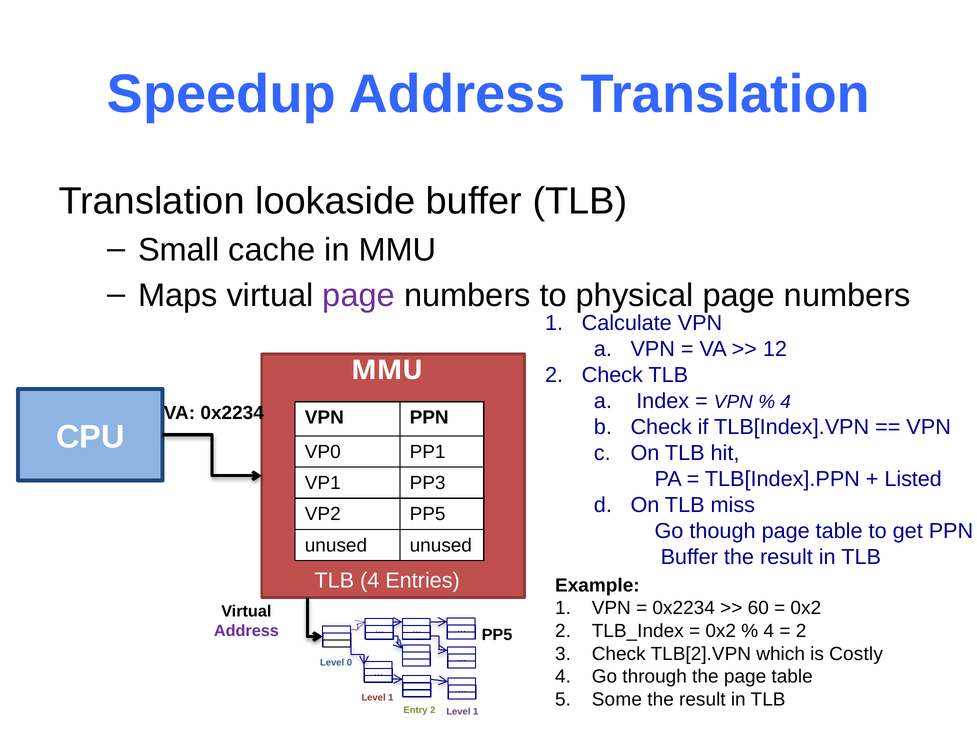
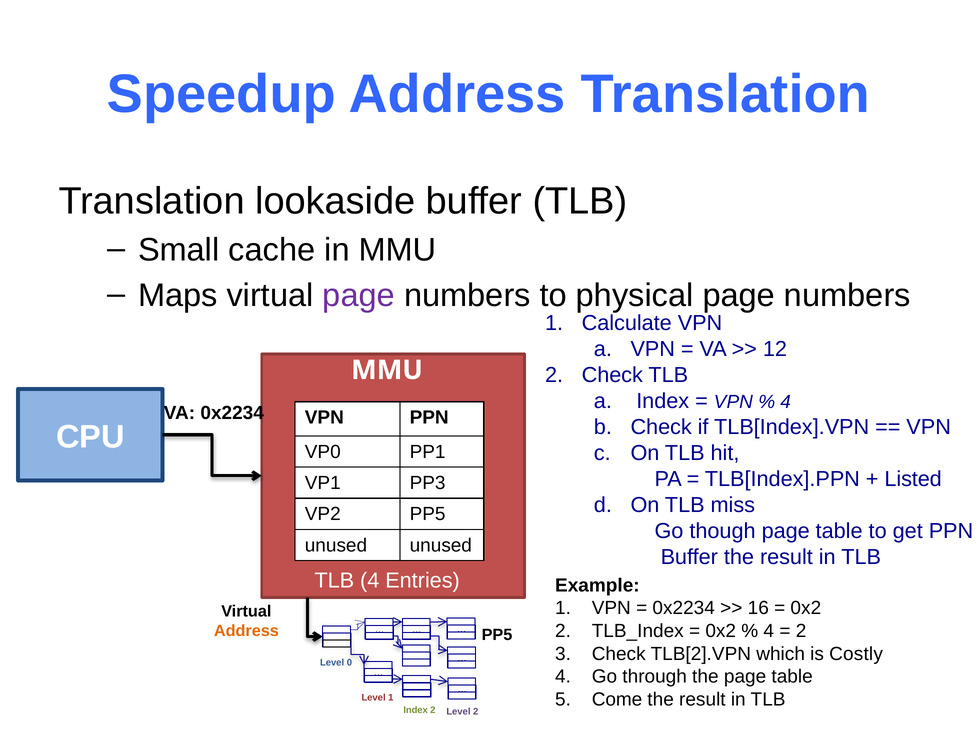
60: 60 -> 16
Address at (246, 631) colour: purple -> orange
Some: Some -> Come
Entry at (416, 710): Entry -> Index
2 Level 1: 1 -> 2
